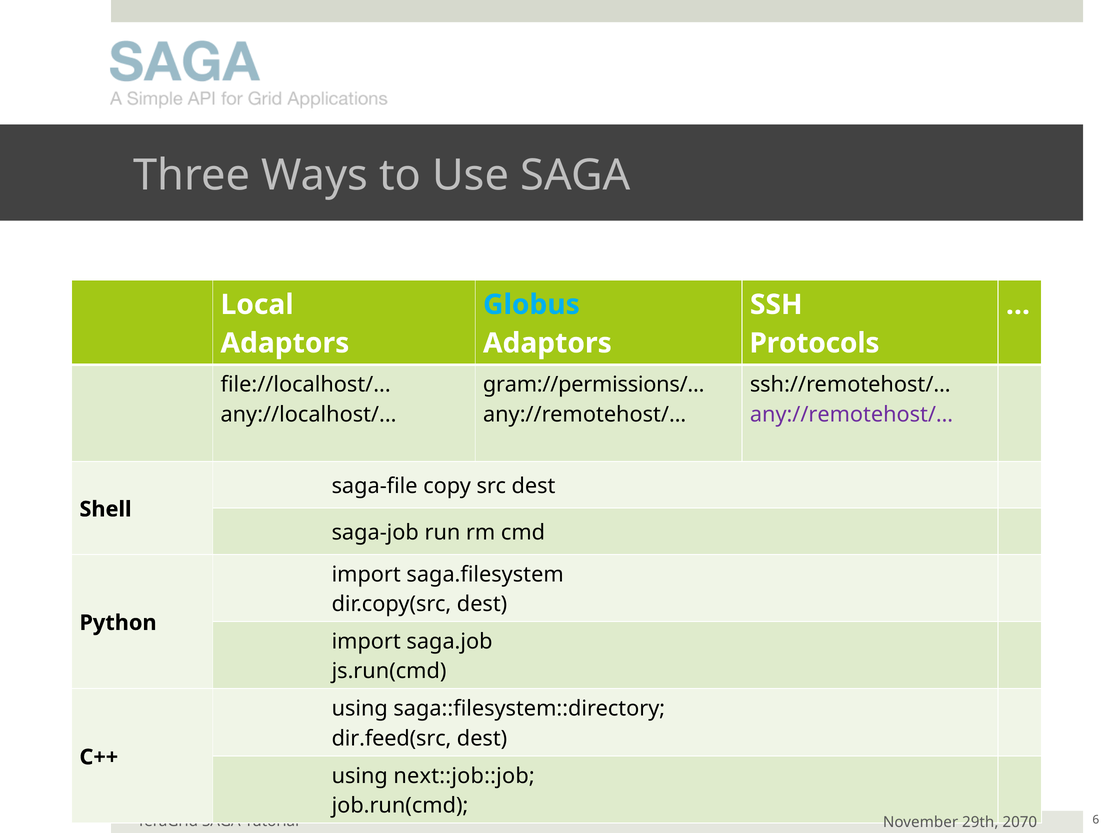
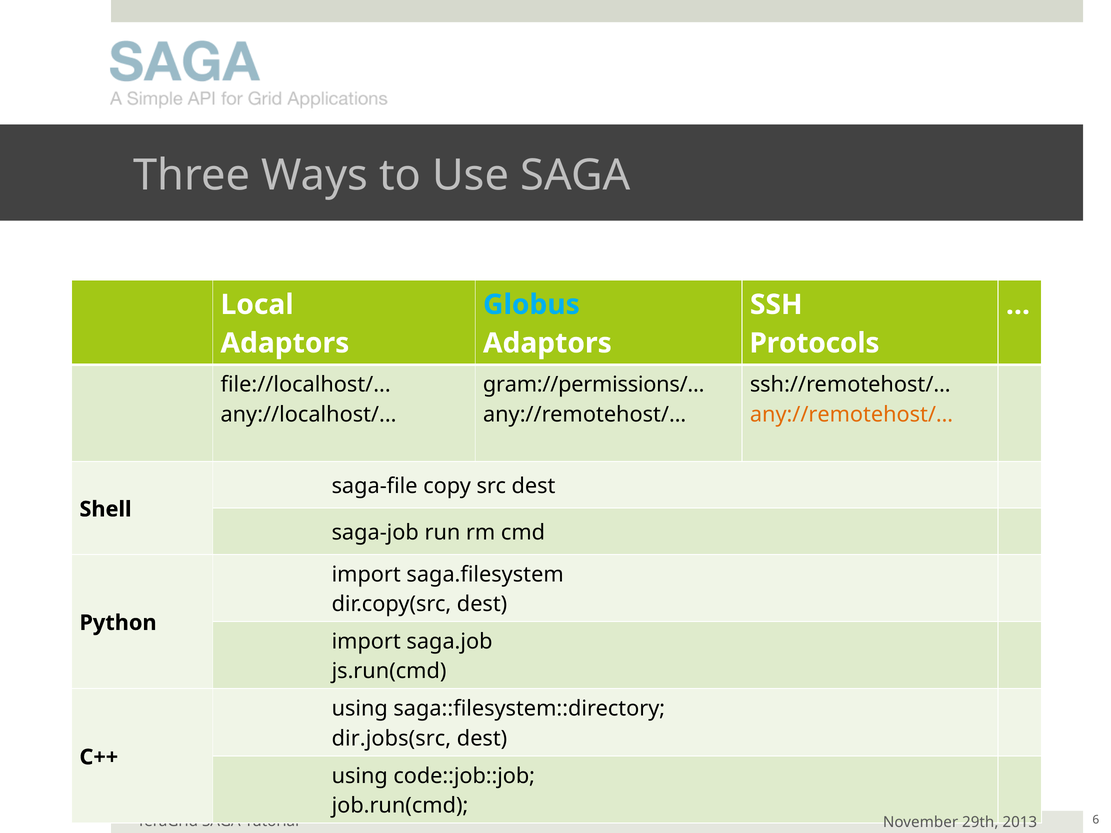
any://remotehost/… at (852, 415) colour: purple -> orange
dir.feed(src: dir.feed(src -> dir.jobs(src
next::job::job: next::job::job -> code::job::job
2070: 2070 -> 2013
